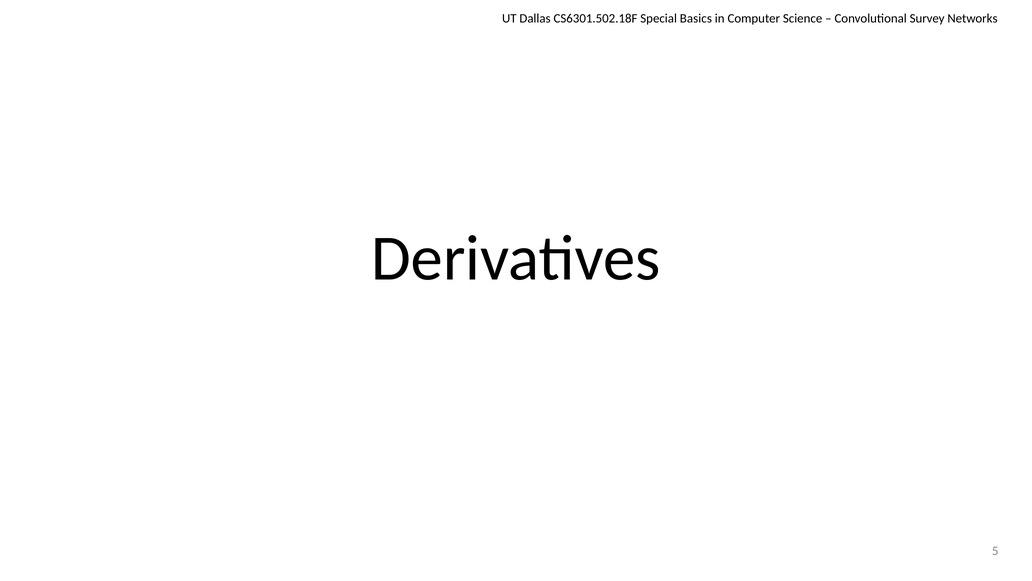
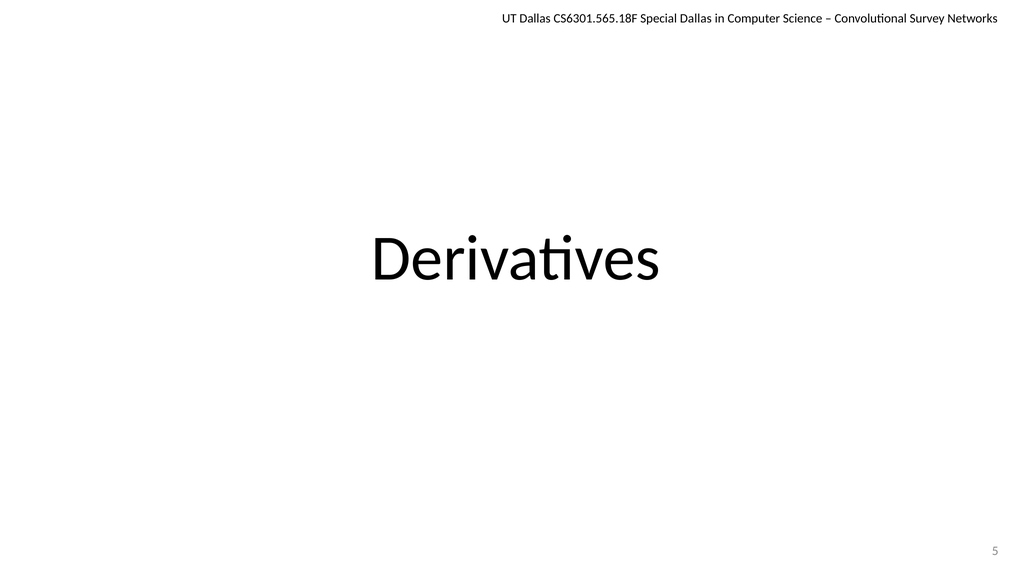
CS6301.502.18F: CS6301.502.18F -> CS6301.565.18F
Special Basics: Basics -> Dallas
